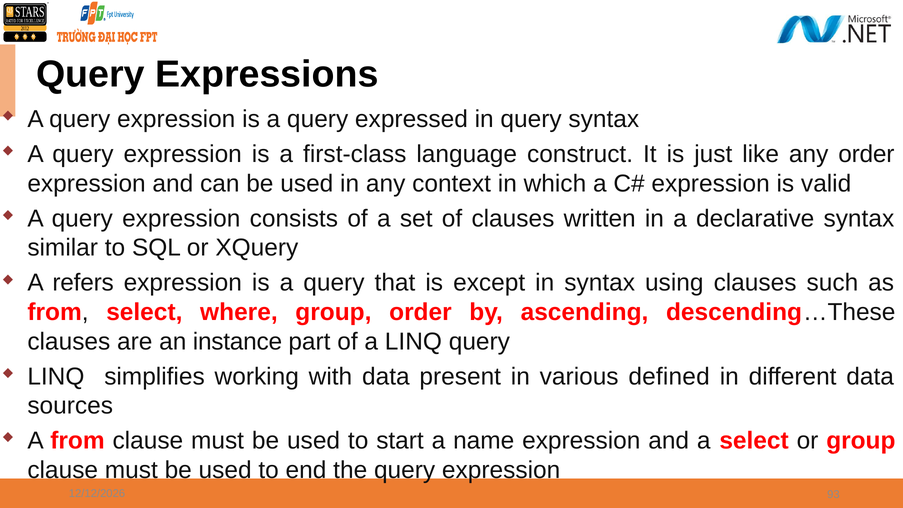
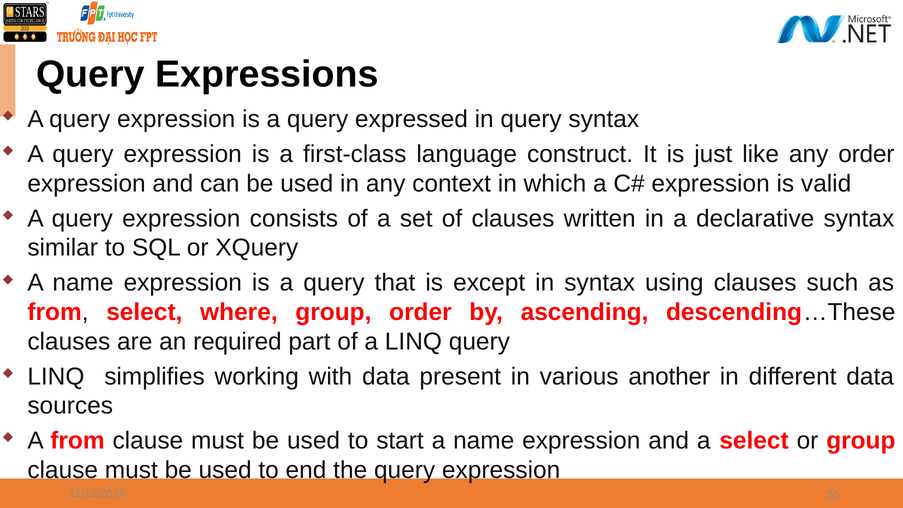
refers at (83, 283): refers -> name
instance: instance -> required
defined: defined -> another
93: 93 -> 55
